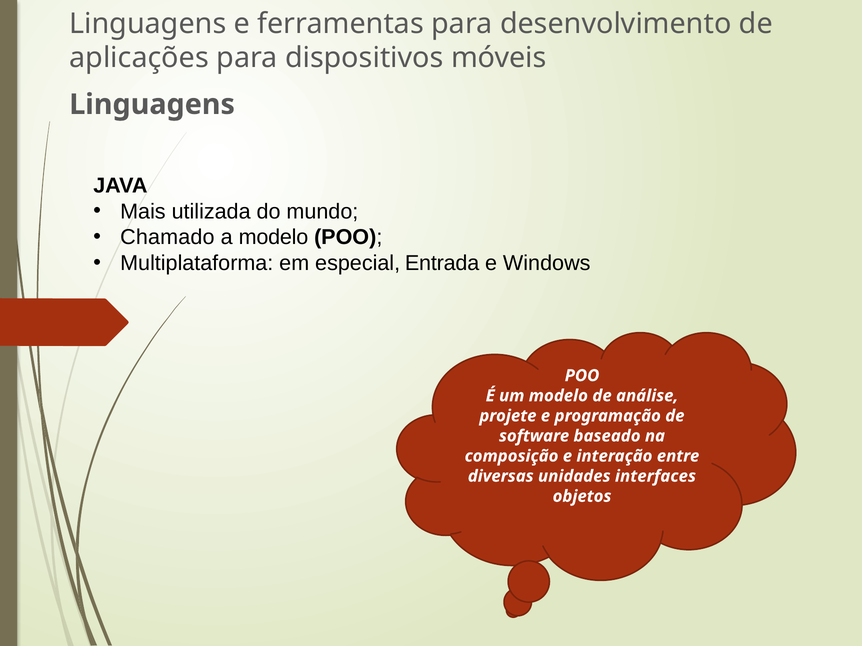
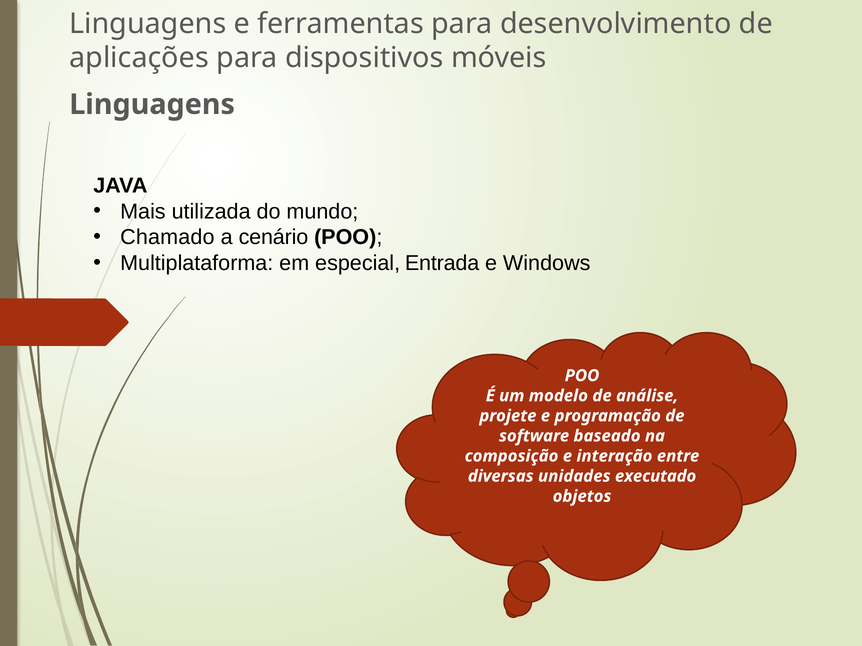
a modelo: modelo -> cenário
interfaces: interfaces -> executado
